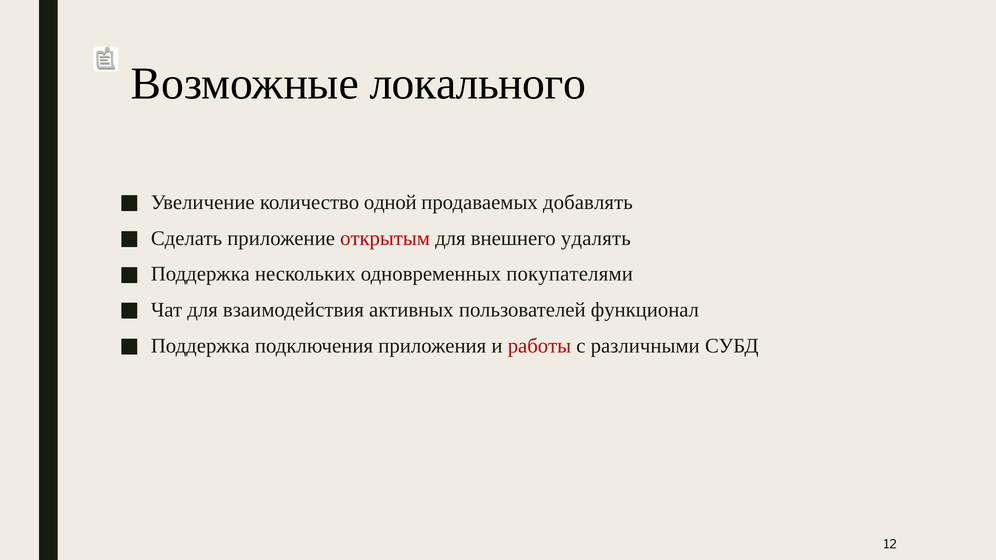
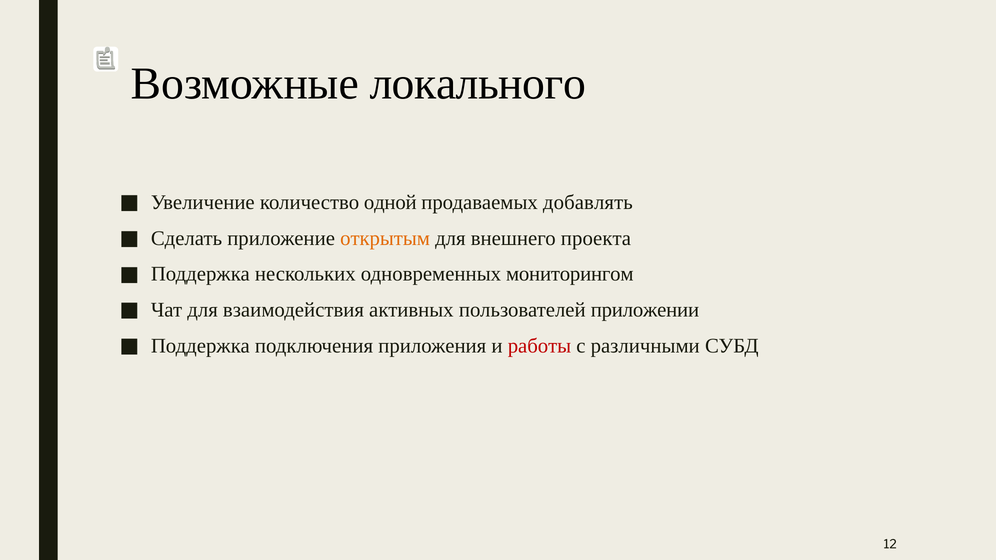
открытым colour: red -> orange
удалять: удалять -> проекта
покупателями: покупателями -> мониторингом
функционал: функционал -> приложении
